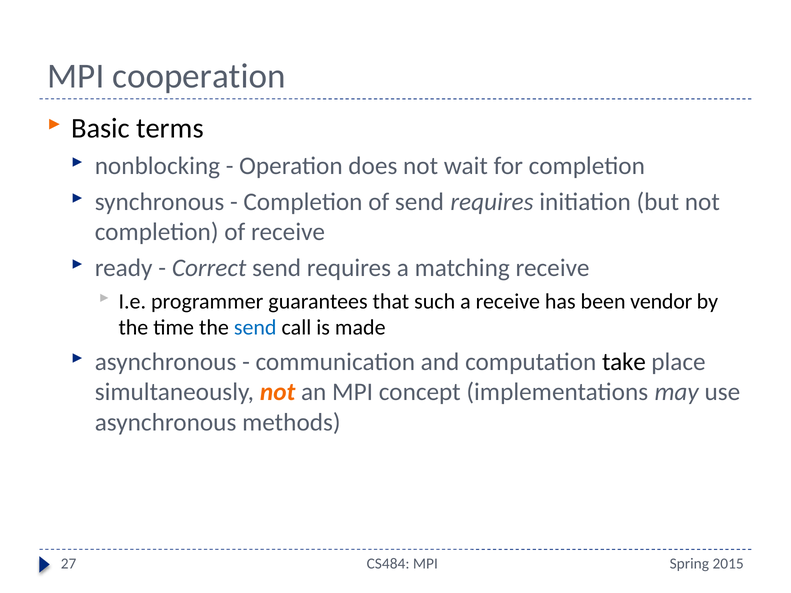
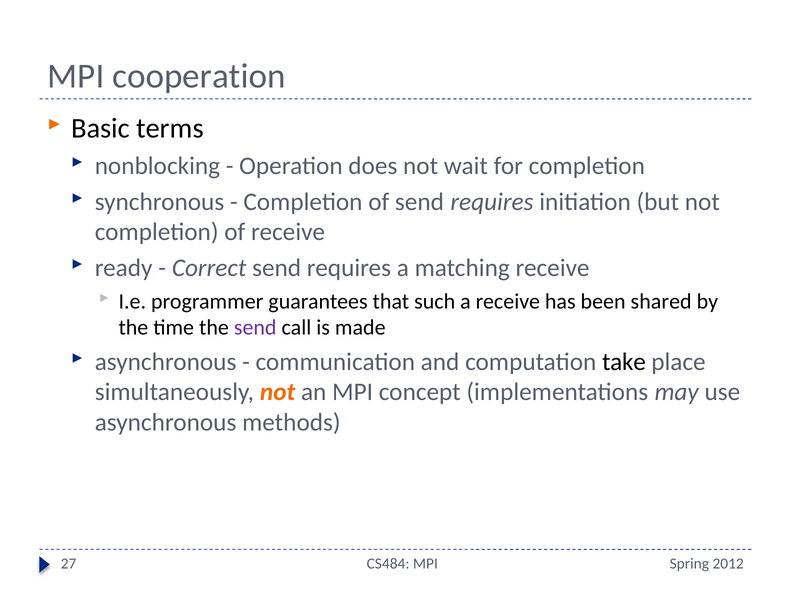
vendor: vendor -> shared
send at (255, 328) colour: blue -> purple
2015: 2015 -> 2012
